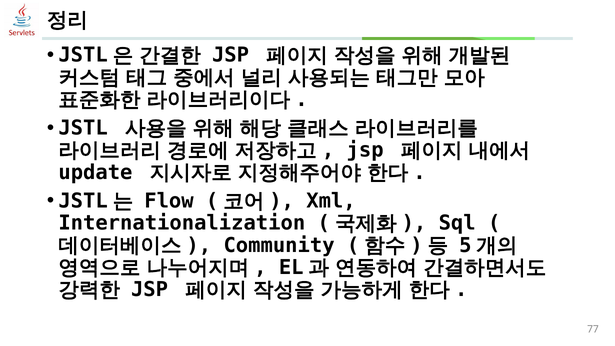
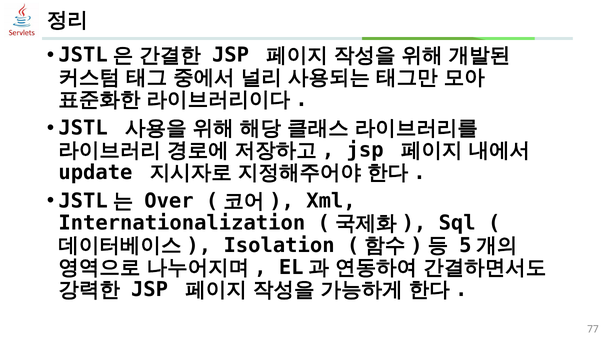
Flow: Flow -> Over
Community: Community -> Isolation
